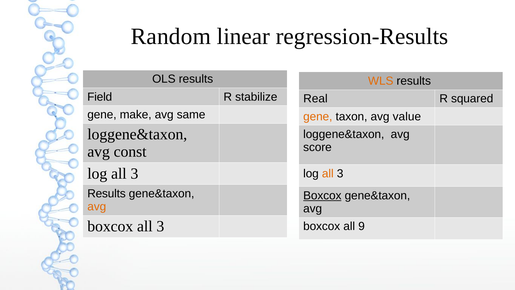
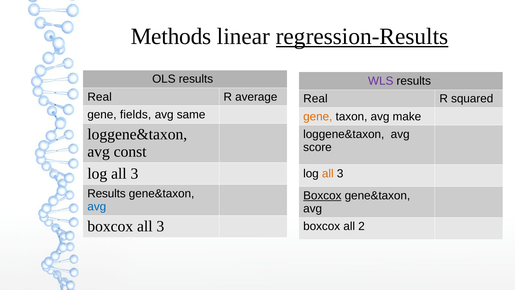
Random: Random -> Methods
regression-Results underline: none -> present
WLS colour: orange -> purple
Field at (100, 97): Field -> Real
stabilize: stabilize -> average
make: make -> fields
value: value -> make
avg at (97, 206) colour: orange -> blue
9: 9 -> 2
